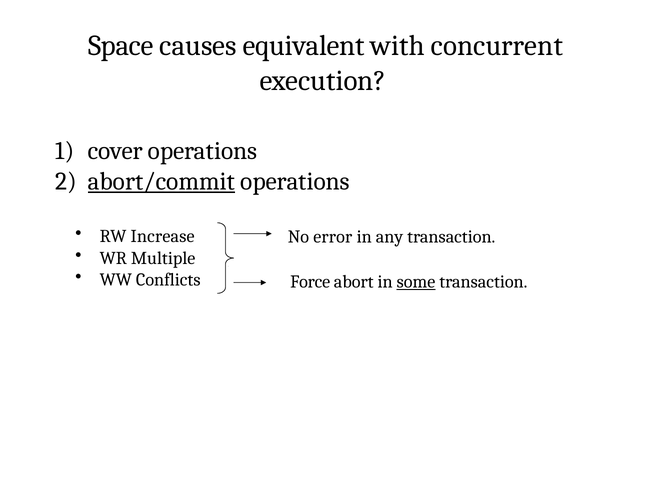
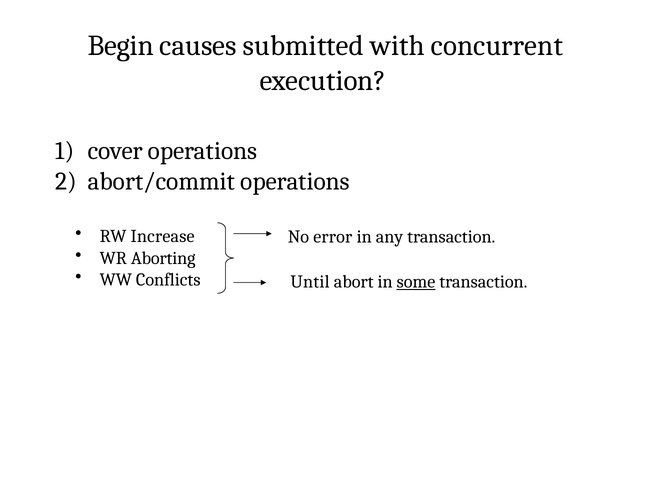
Space: Space -> Begin
equivalent: equivalent -> submitted
abort/commit underline: present -> none
Multiple: Multiple -> Aborting
Force: Force -> Until
